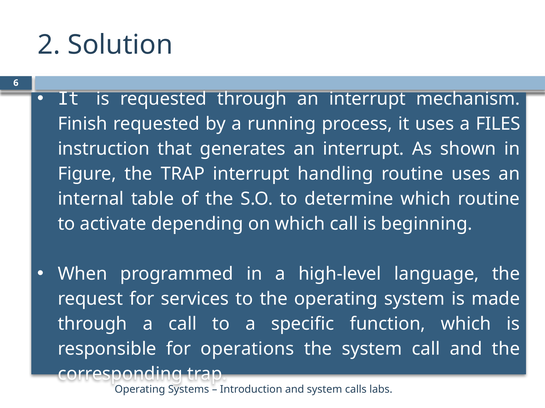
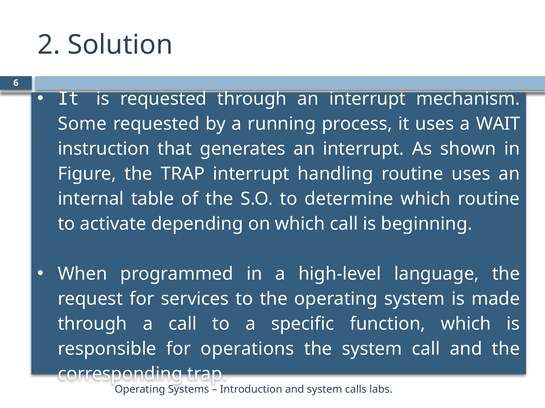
Finish: Finish -> Some
FILES: FILES -> WAIT
